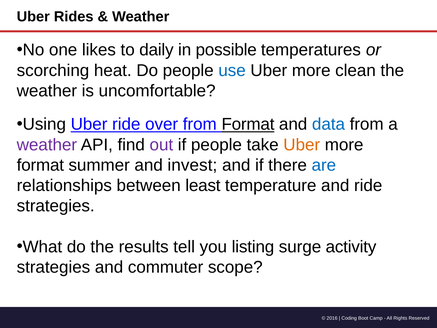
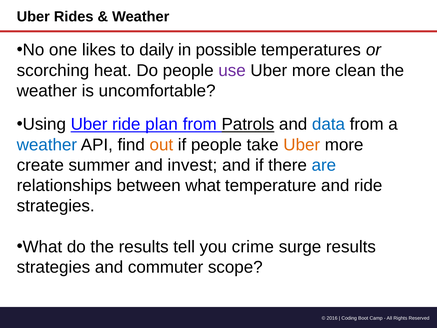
use colour: blue -> purple
over: over -> plan
from Format: Format -> Patrols
weather at (47, 145) colour: purple -> blue
out colour: purple -> orange
format at (40, 165): format -> create
between least: least -> what
listing: listing -> crime
surge activity: activity -> results
